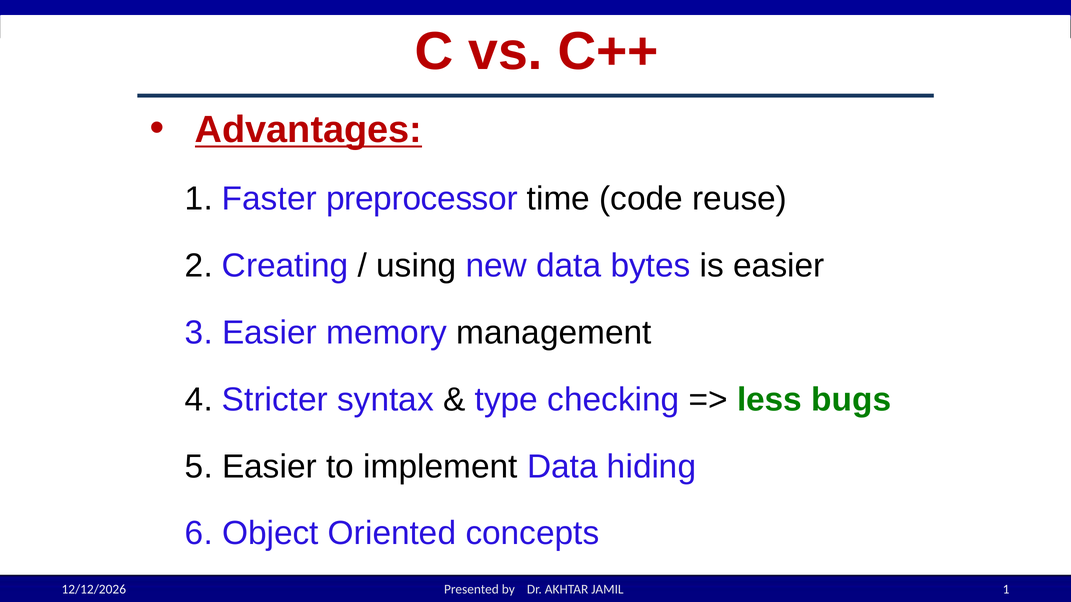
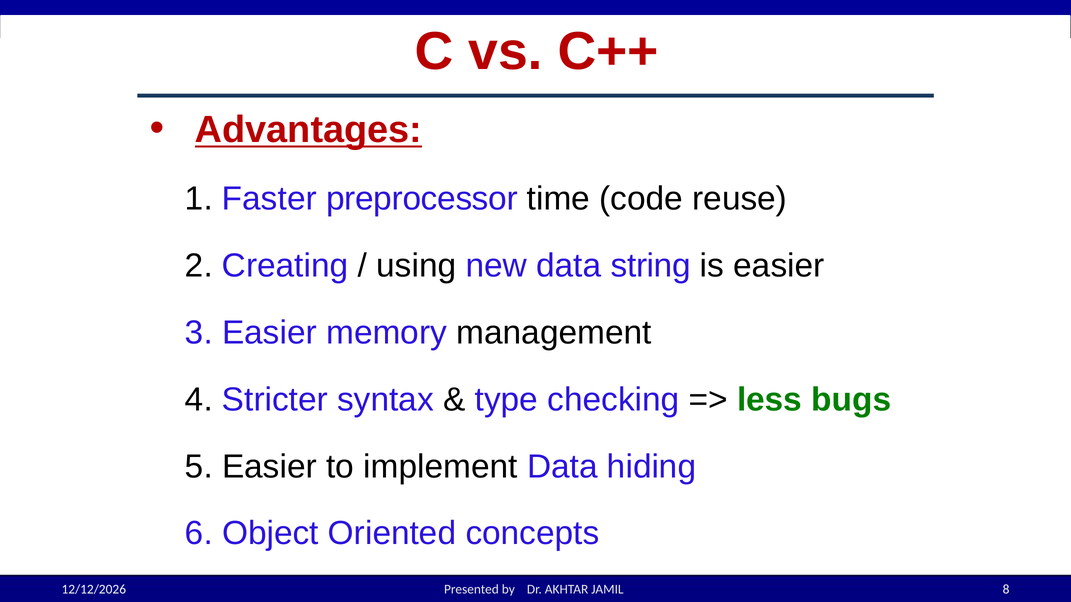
bytes: bytes -> string
JAMIL 1: 1 -> 8
